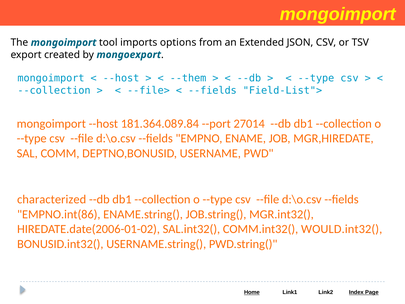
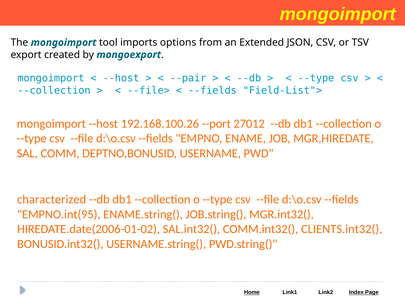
--them: --them -> --pair
181.364.089.84: 181.364.089.84 -> 192.168.100.26
27014: 27014 -> 27012
EMPNO.int(86: EMPNO.int(86 -> EMPNO.int(95
WOULD.int32(: WOULD.int32( -> CLIENTS.int32(
